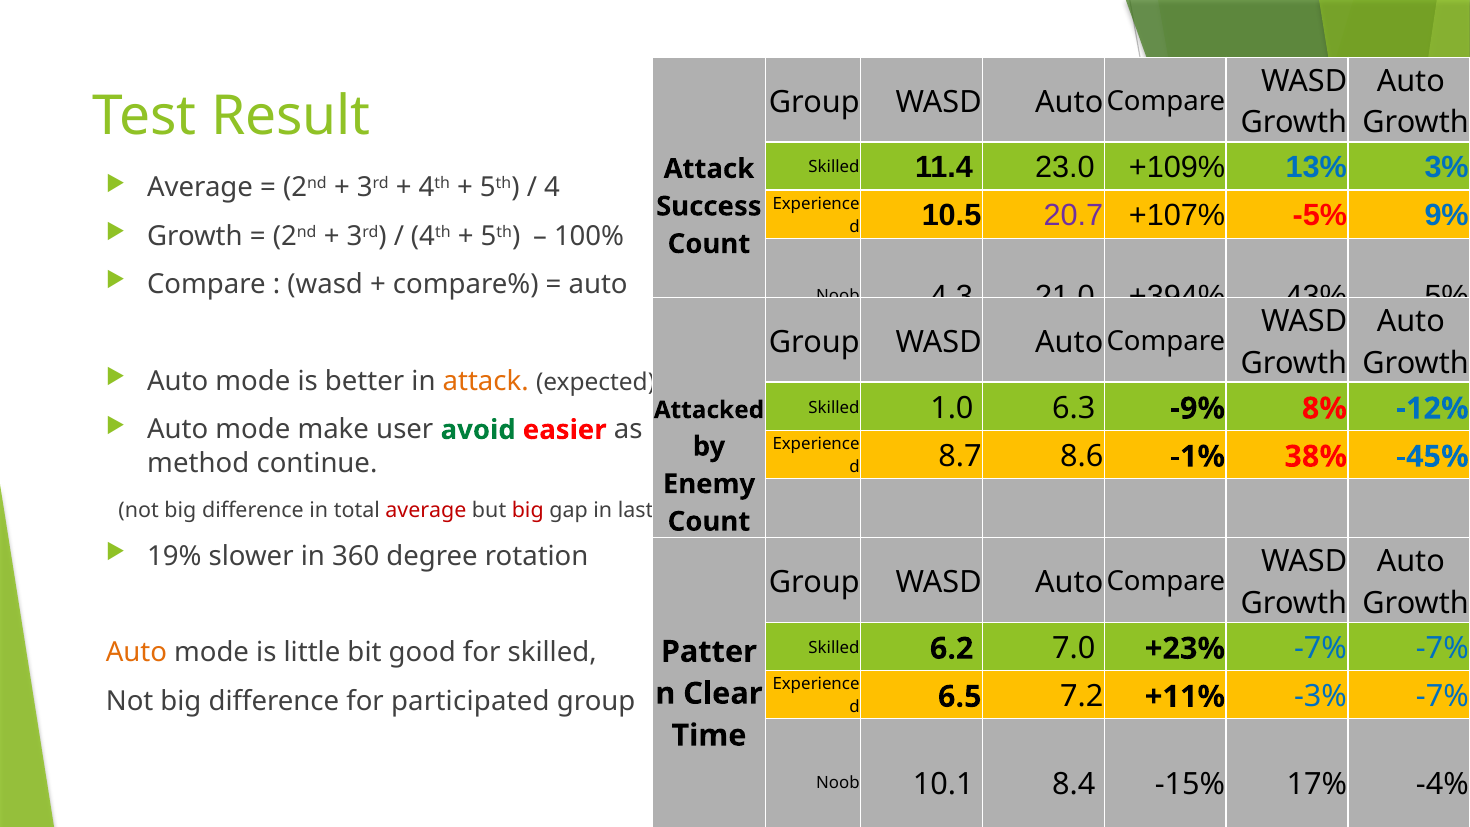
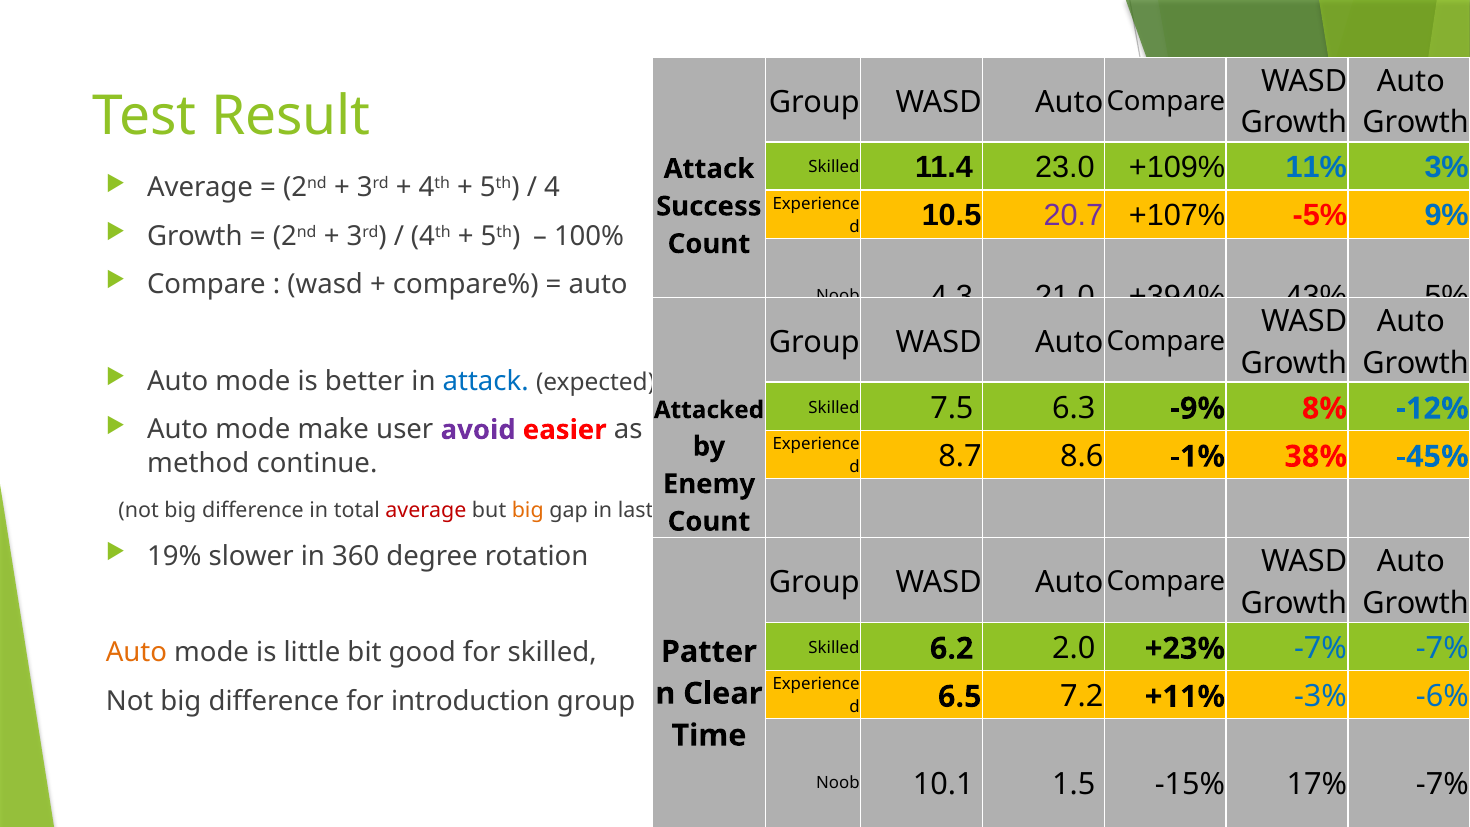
13%: 13% -> 11%
attack at (486, 381) colour: orange -> blue
1.0: 1.0 -> 7.5
avoid colour: green -> purple
big at (528, 510) colour: red -> orange
7.0: 7.0 -> 2.0
participated: participated -> introduction
-3% -7%: -7% -> -6%
8.4: 8.4 -> 1.5
17% -4%: -4% -> -7%
